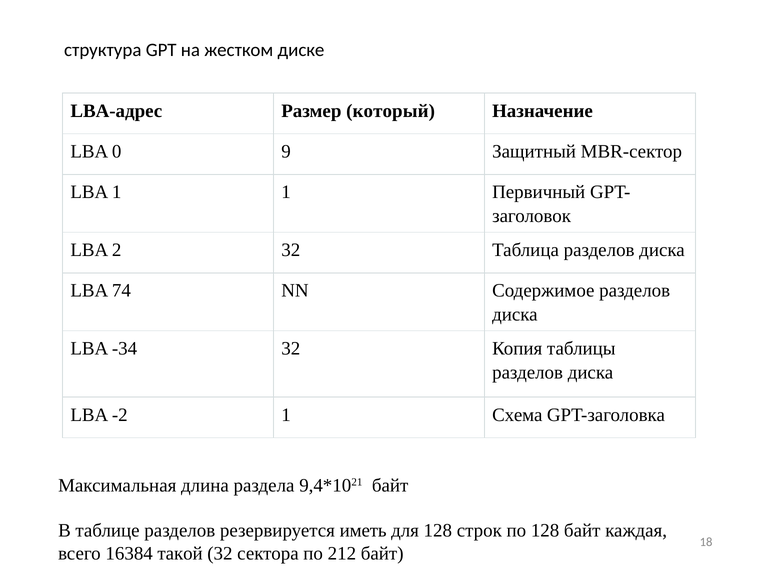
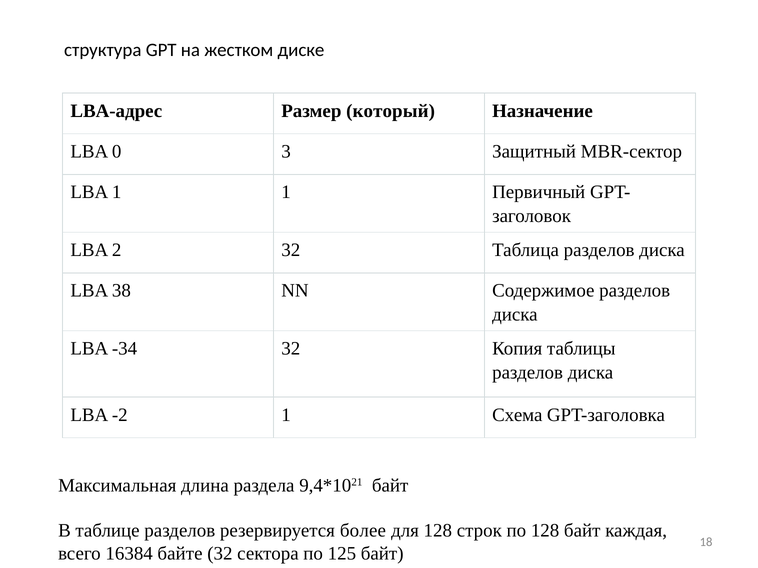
9: 9 -> 3
74: 74 -> 38
иметь: иметь -> более
такой: такой -> байте
212: 212 -> 125
